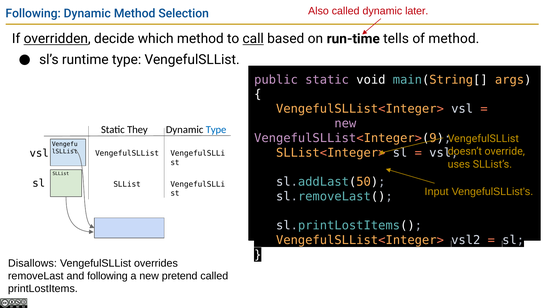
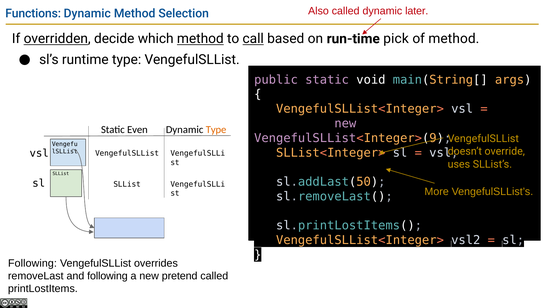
Following at (33, 14): Following -> Functions
method at (200, 39) underline: none -> present
tells: tells -> pick
They: They -> Even
Type at (216, 129) colour: blue -> orange
Input: Input -> More
Disallows at (32, 263): Disallows -> Following
